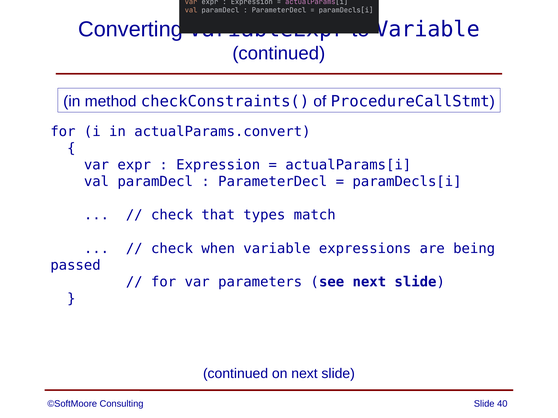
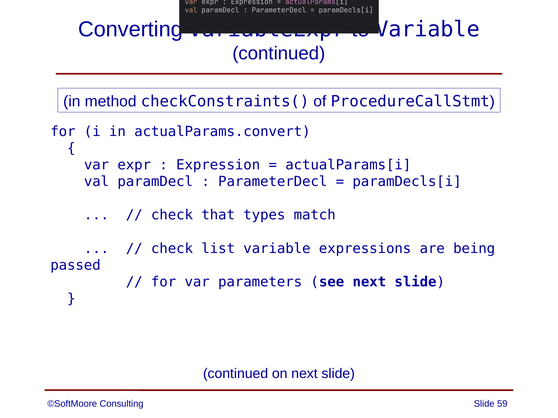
when: when -> list
40: 40 -> 59
